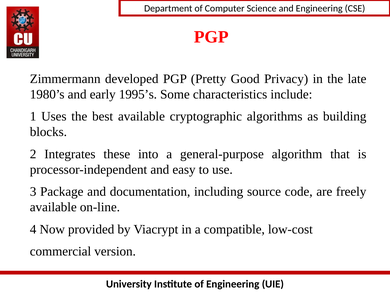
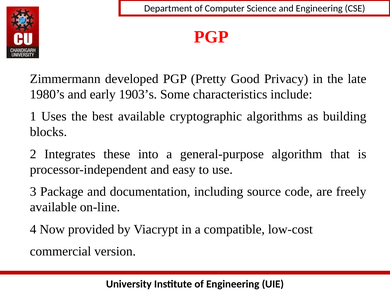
1995’s: 1995’s -> 1903’s
